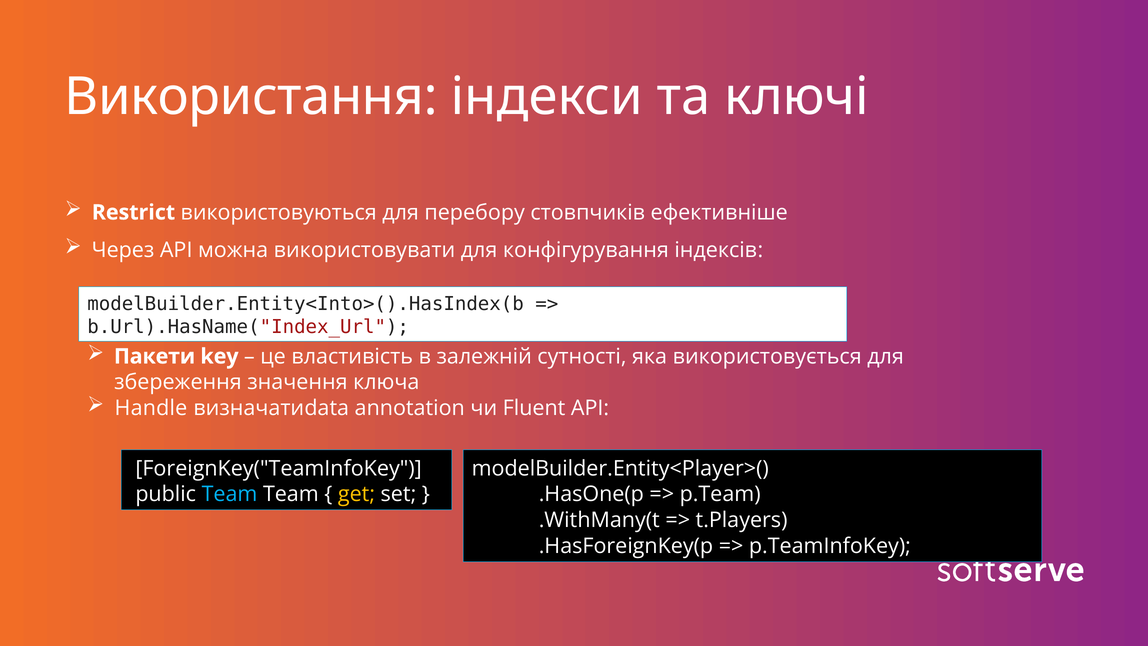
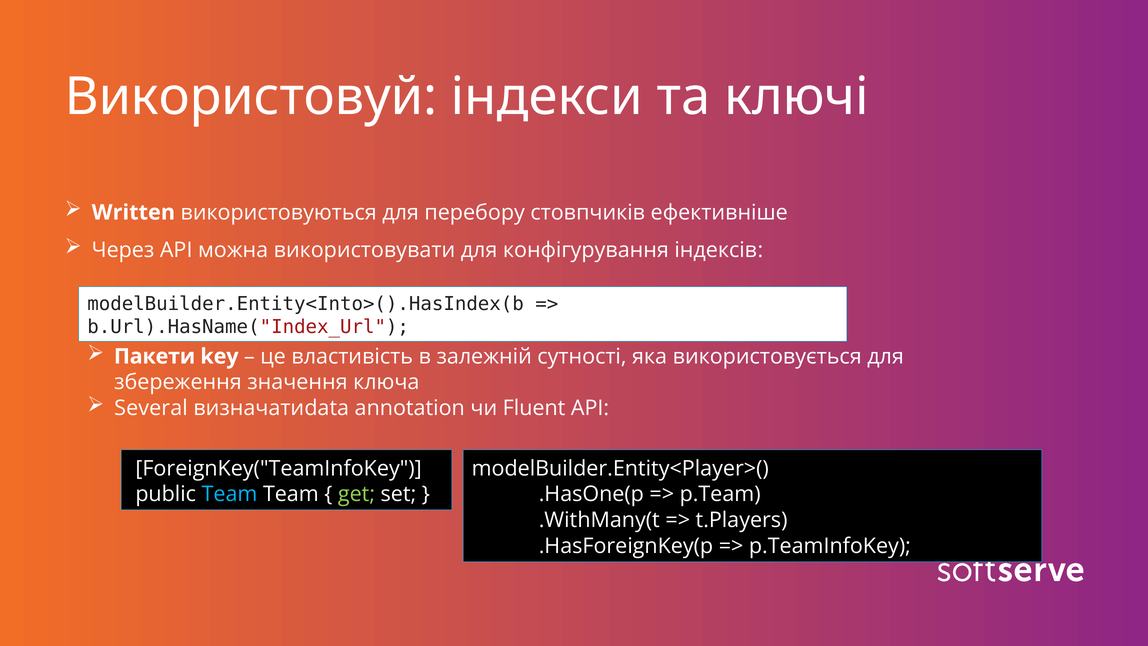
Використання: Використання -> Використовуй
Restrict: Restrict -> Written
Handle: Handle -> Several
get colour: yellow -> light green
